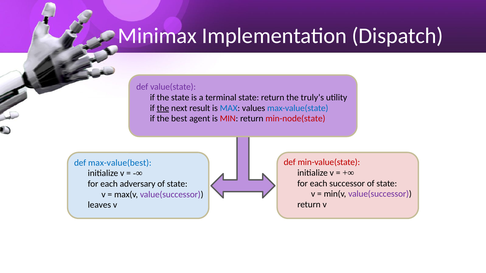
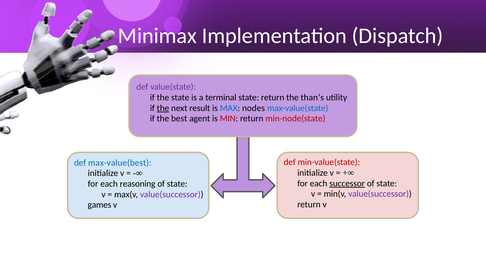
truly’s: truly’s -> than’s
values: values -> nodes
successor underline: none -> present
adversary: adversary -> reasoning
leaves: leaves -> games
